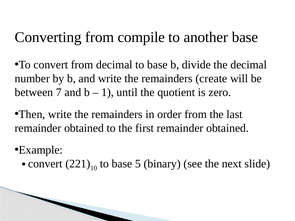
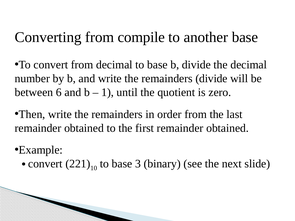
remainders create: create -> divide
7: 7 -> 6
5: 5 -> 3
